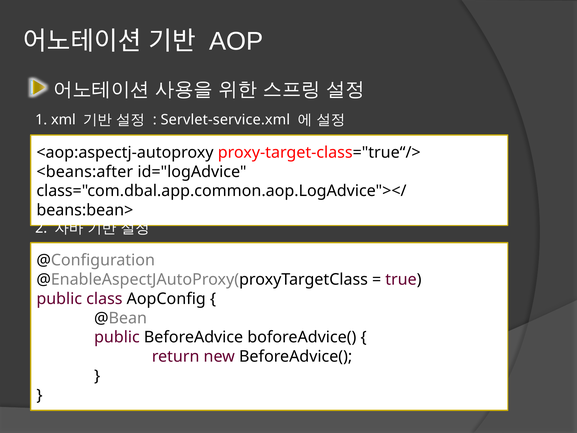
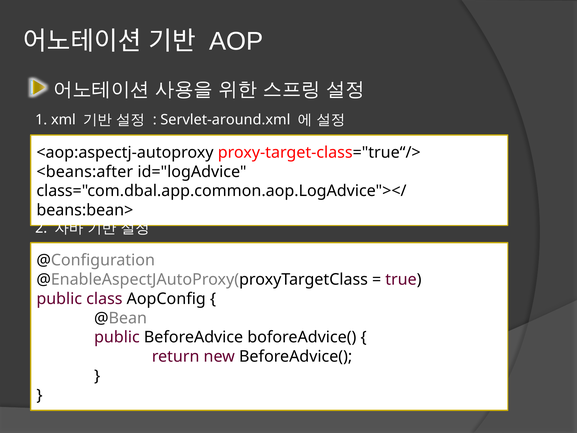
Servlet-service.xml: Servlet-service.xml -> Servlet-around.xml
